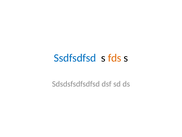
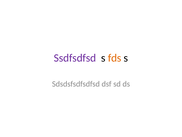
Ssdfsdfsd colour: blue -> purple
